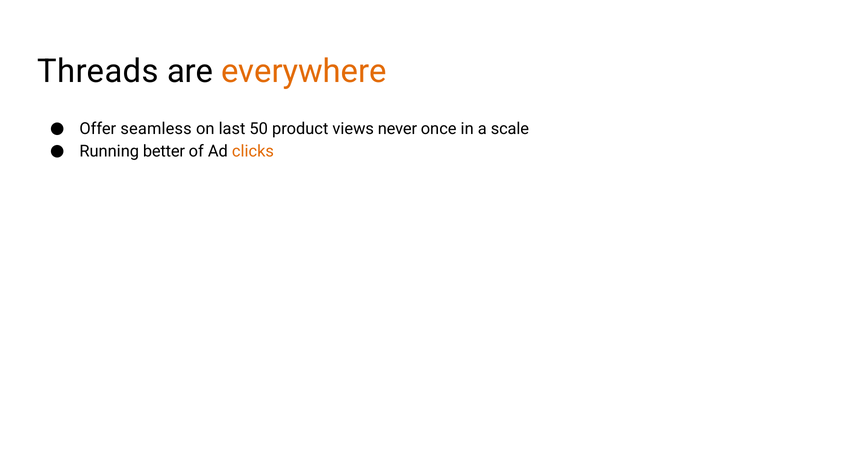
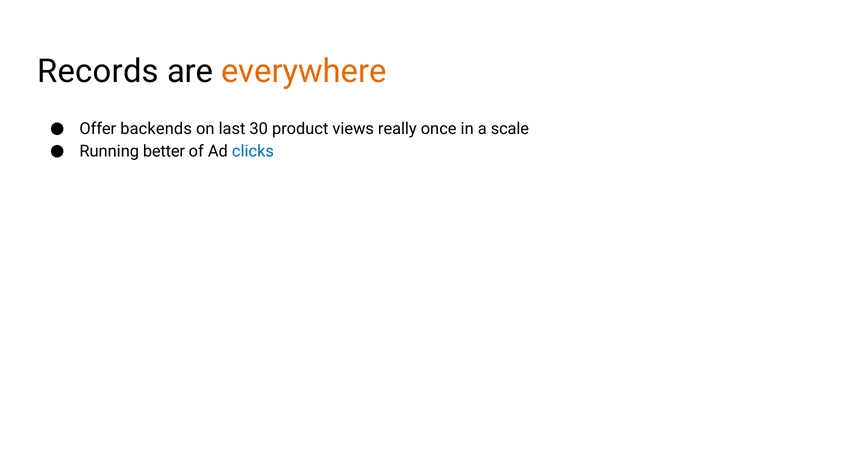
Threads: Threads -> Records
seamless: seamless -> backends
50: 50 -> 30
never: never -> really
clicks colour: orange -> blue
